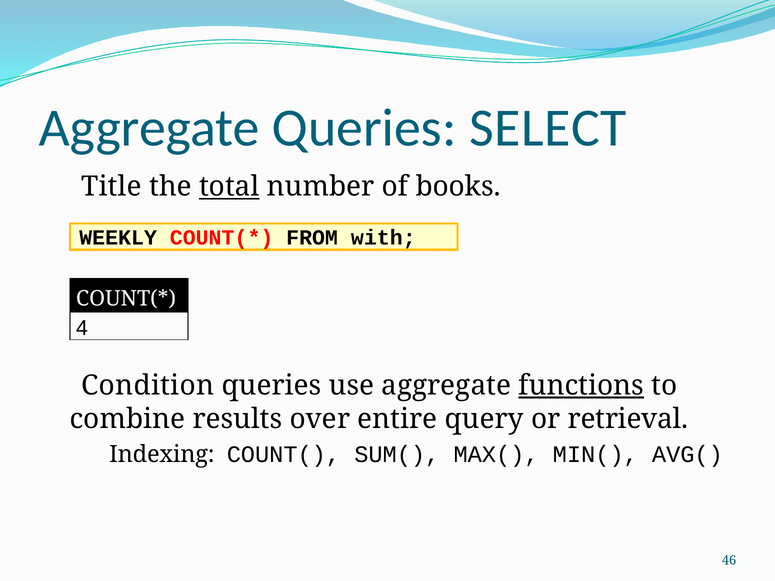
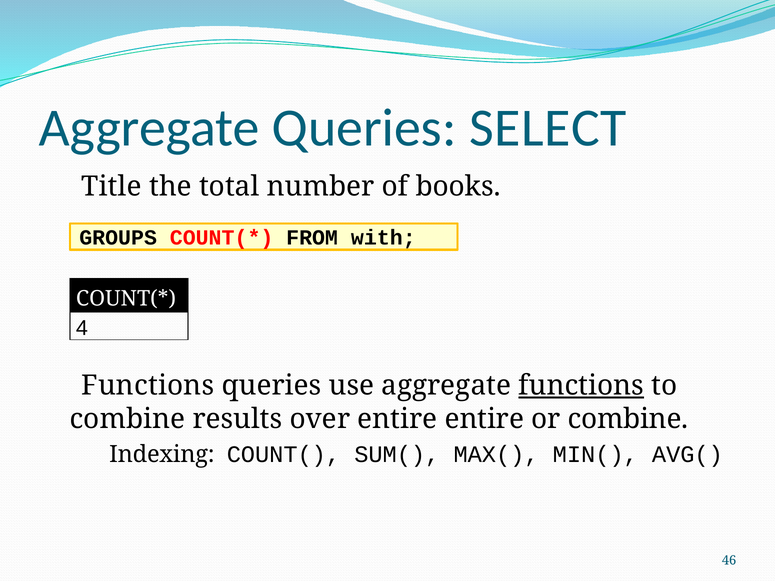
total underline: present -> none
WEEKLY: WEEKLY -> GROUPS
Condition at (148, 386): Condition -> Functions
entire query: query -> entire
or retrieval: retrieval -> combine
